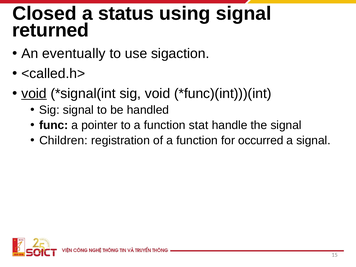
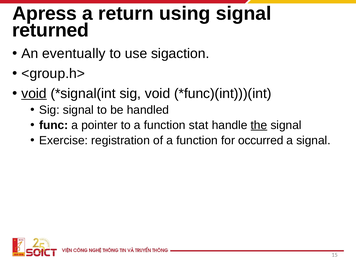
Closed: Closed -> Apress
status: status -> return
<called.h>: <called.h> -> <group.h>
the underline: none -> present
Children: Children -> Exercise
